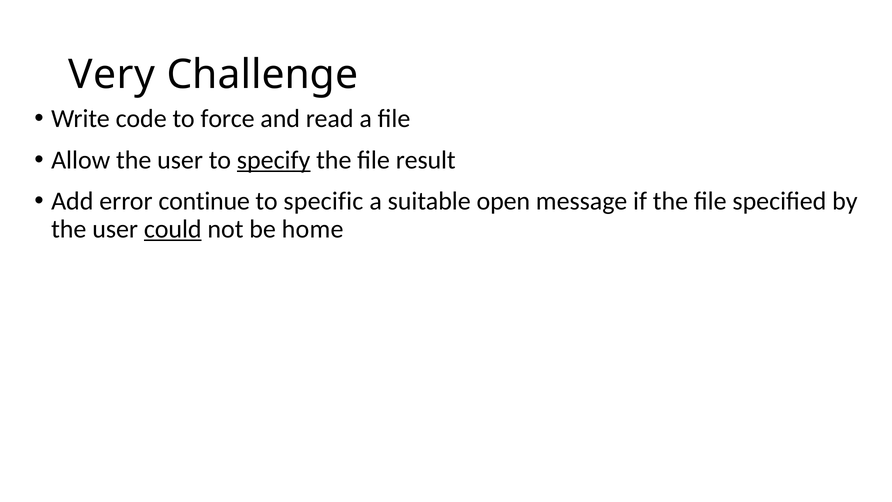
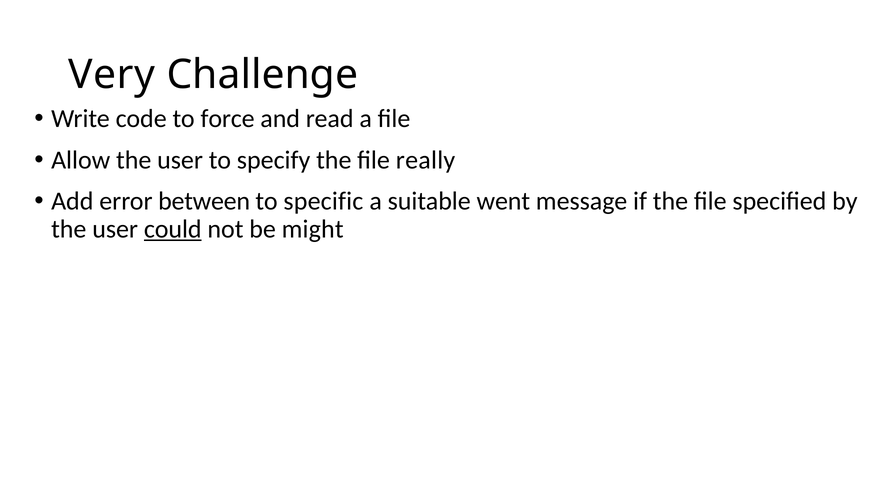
specify underline: present -> none
result: result -> really
continue: continue -> between
open: open -> went
home: home -> might
